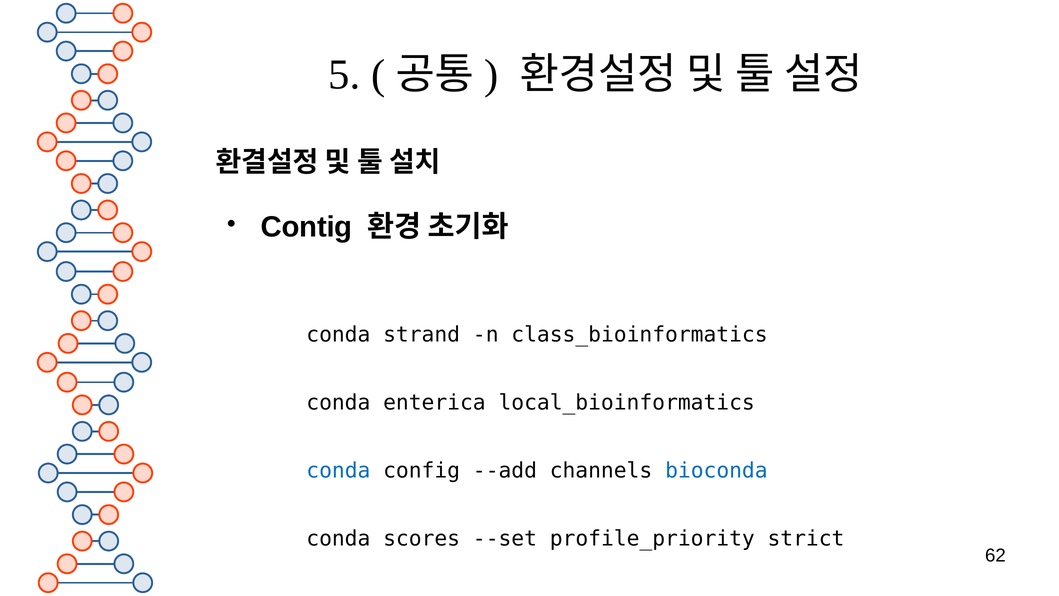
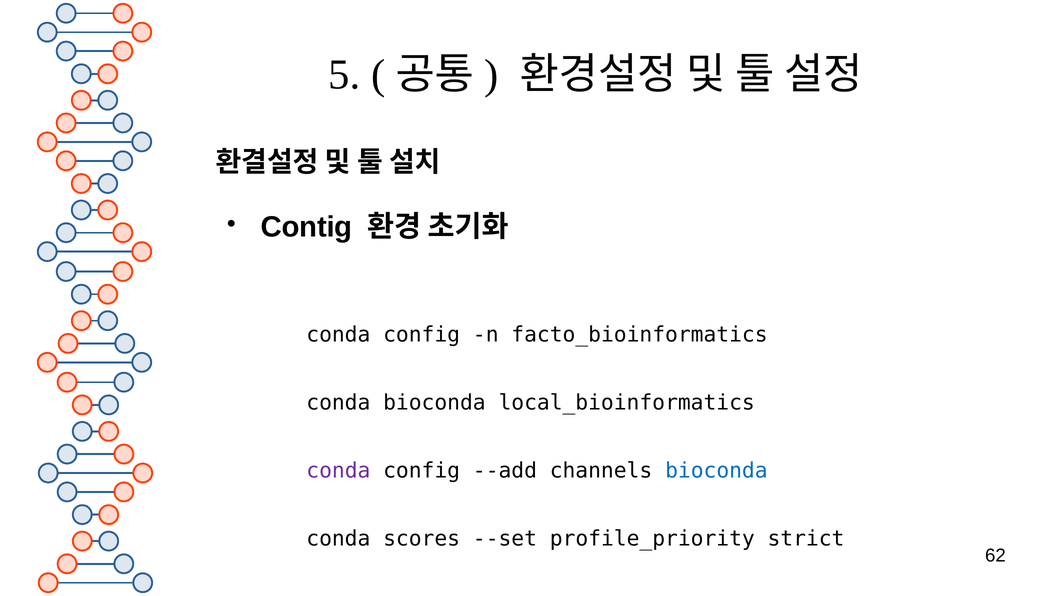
strand at (422, 334): strand -> config
class_bioinformatics: class_bioinformatics -> facto_bioinformatics
conda enterica: enterica -> bioconda
conda at (338, 470) colour: blue -> purple
